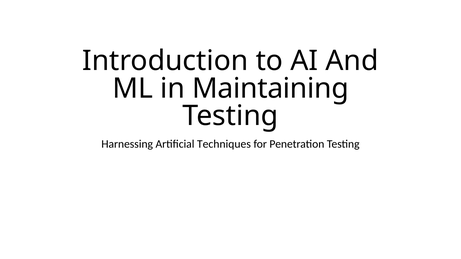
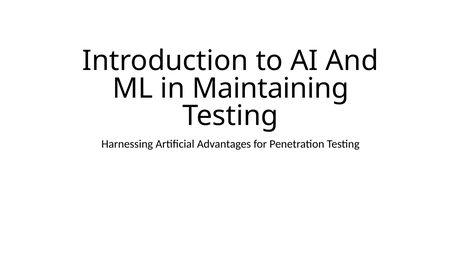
Techniques: Techniques -> Advantages
